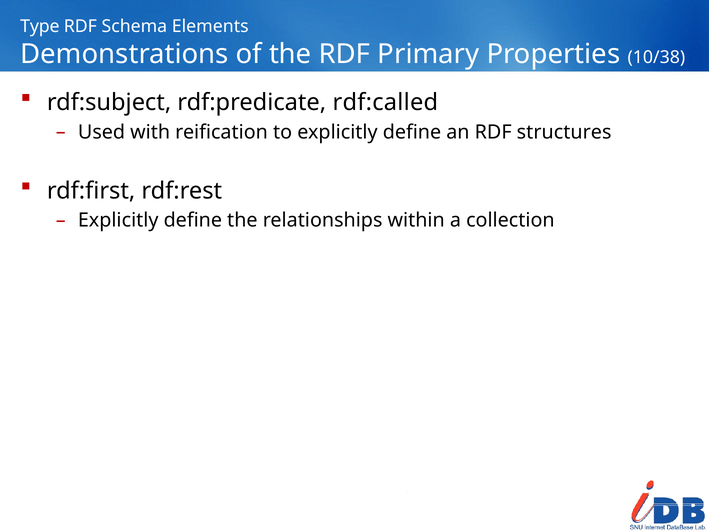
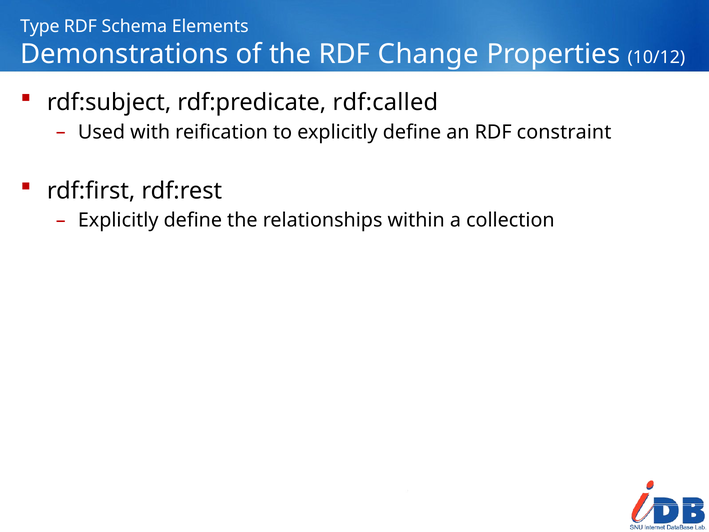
Primary: Primary -> Change
10/38: 10/38 -> 10/12
structures: structures -> constraint
